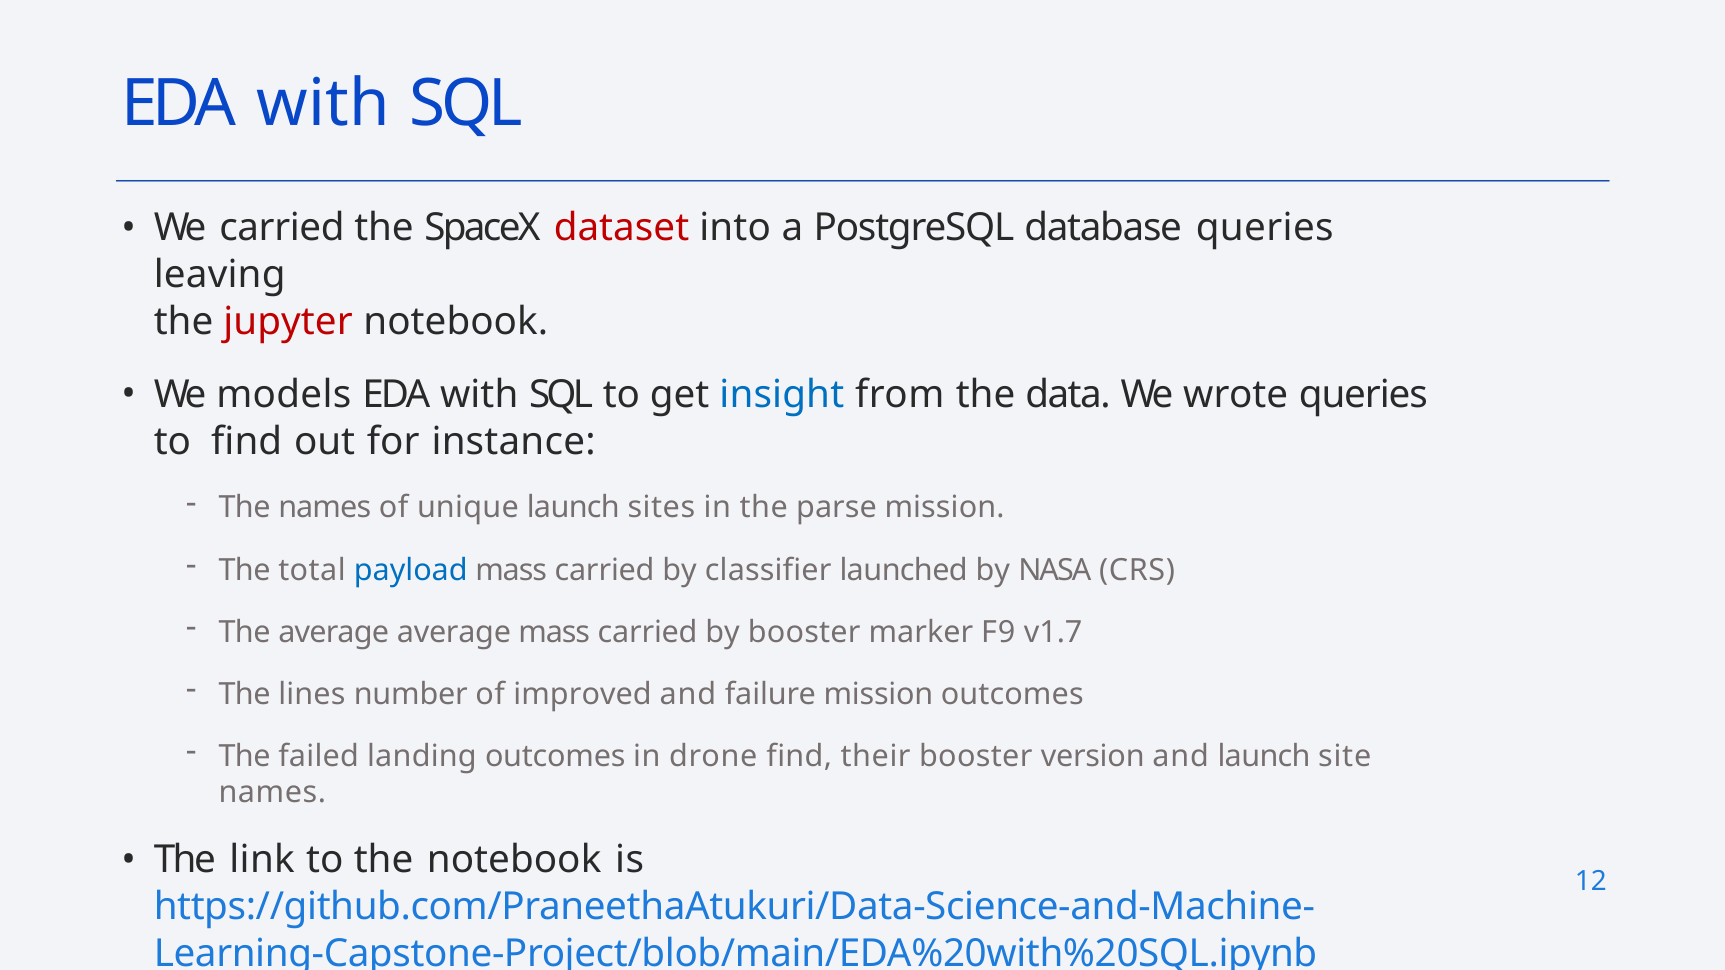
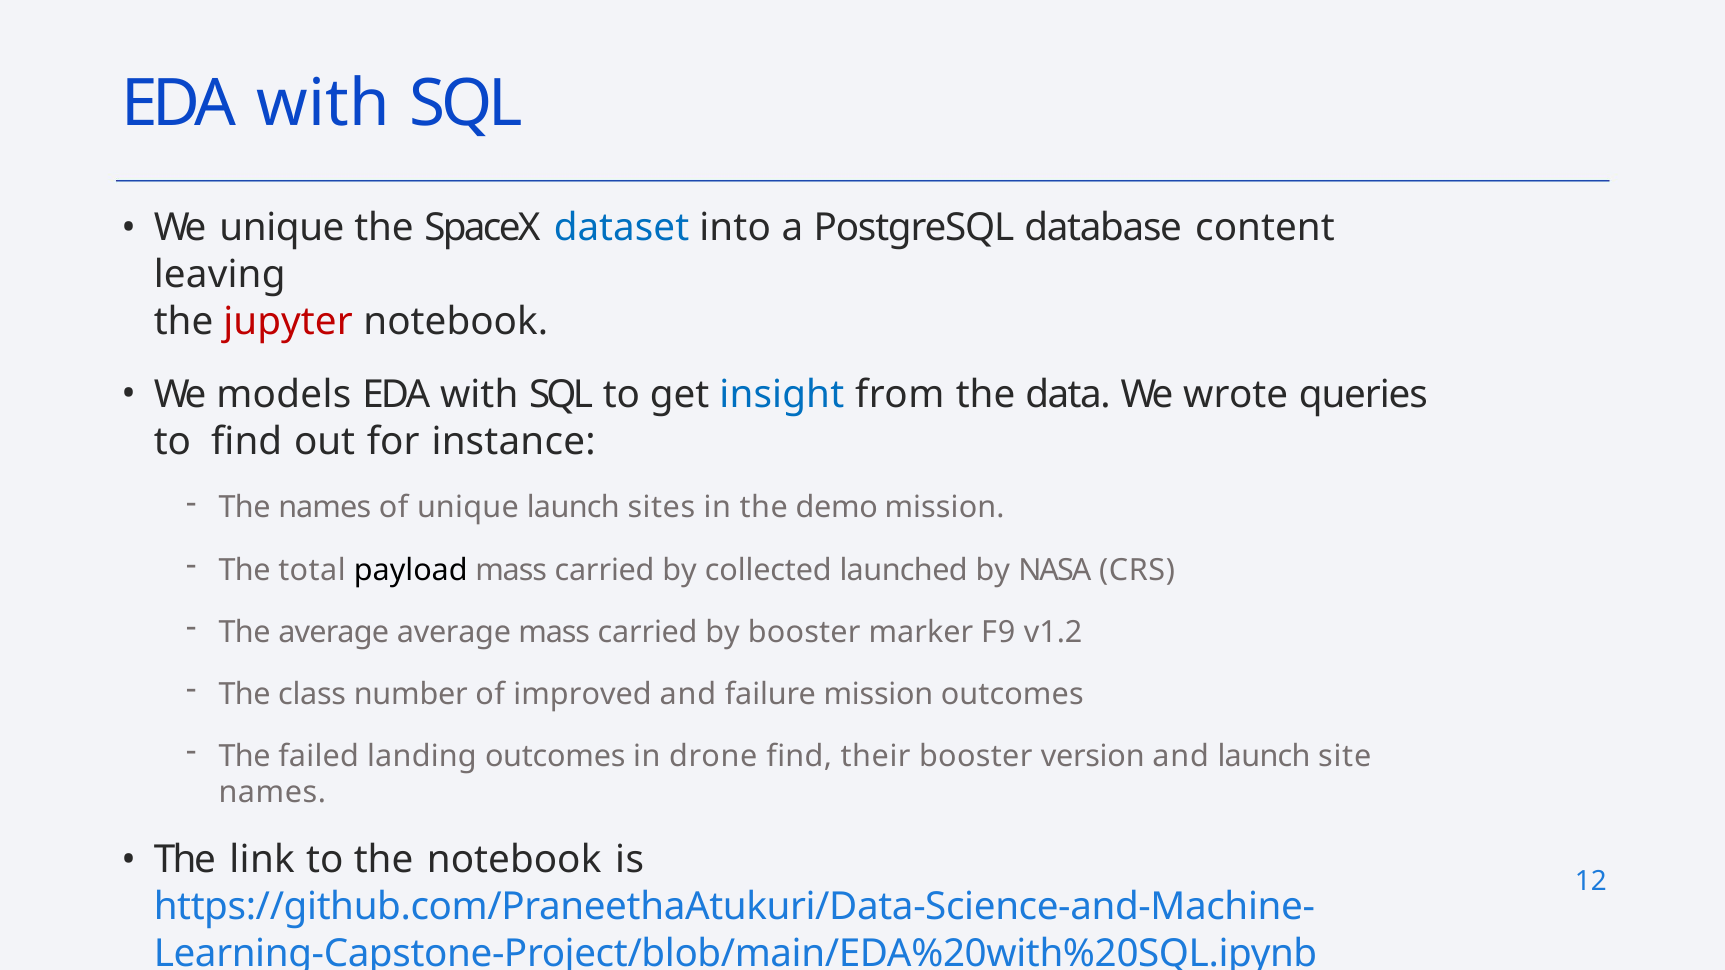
We carried: carried -> unique
dataset colour: red -> blue
database queries: queries -> content
parse: parse -> demo
payload colour: blue -> black
classifier: classifier -> collected
v1.7: v1.7 -> v1.2
lines: lines -> class
